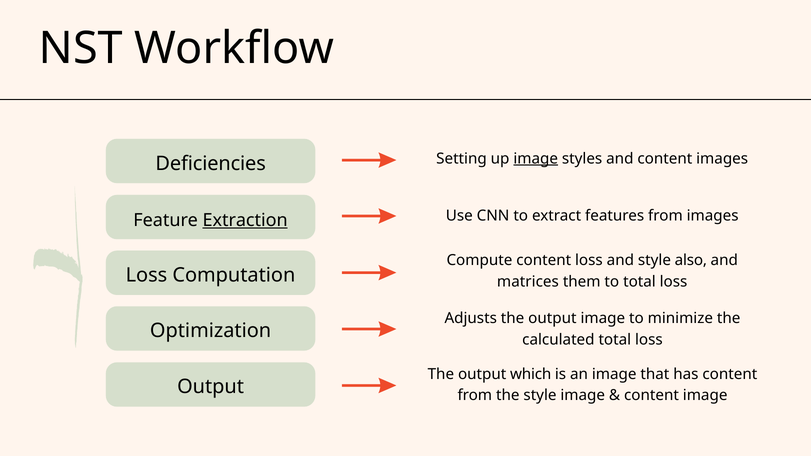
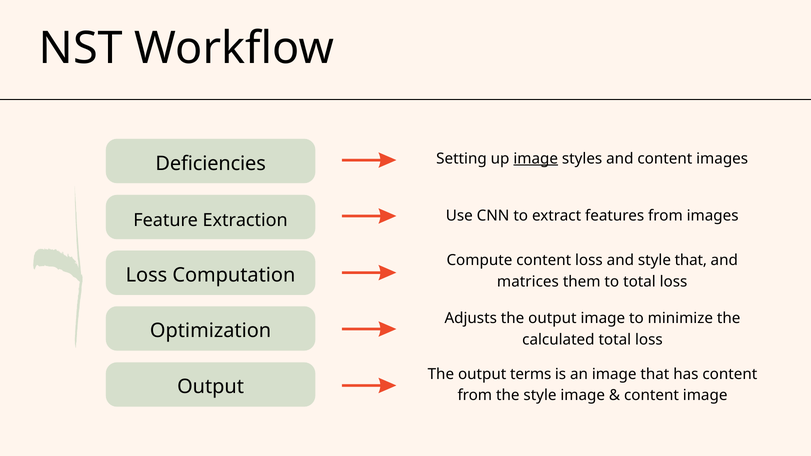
Extraction underline: present -> none
style also: also -> that
which: which -> terms
